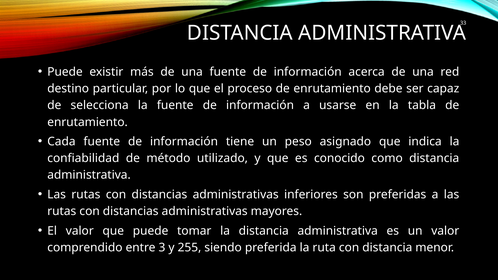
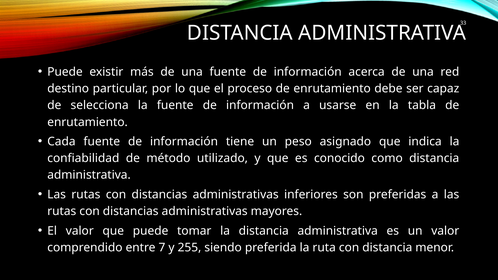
3: 3 -> 7
